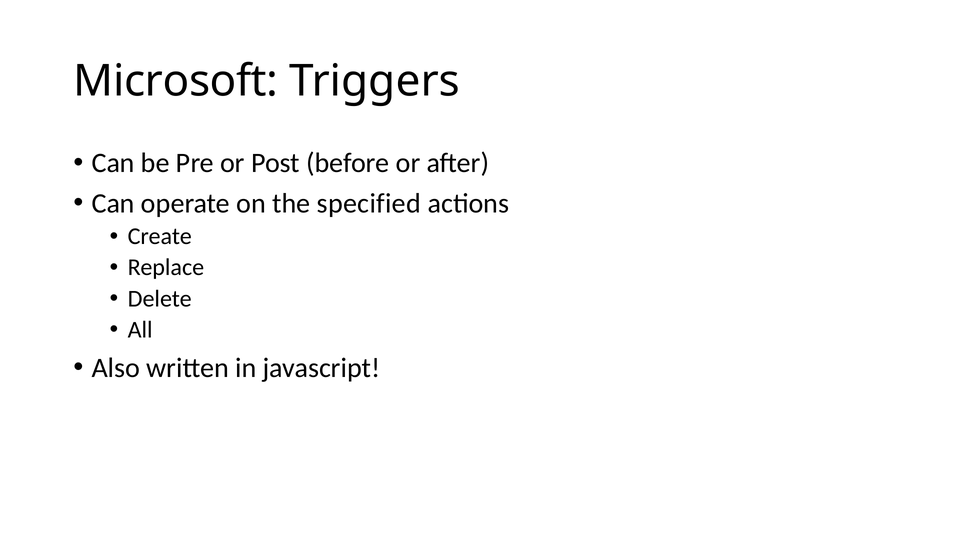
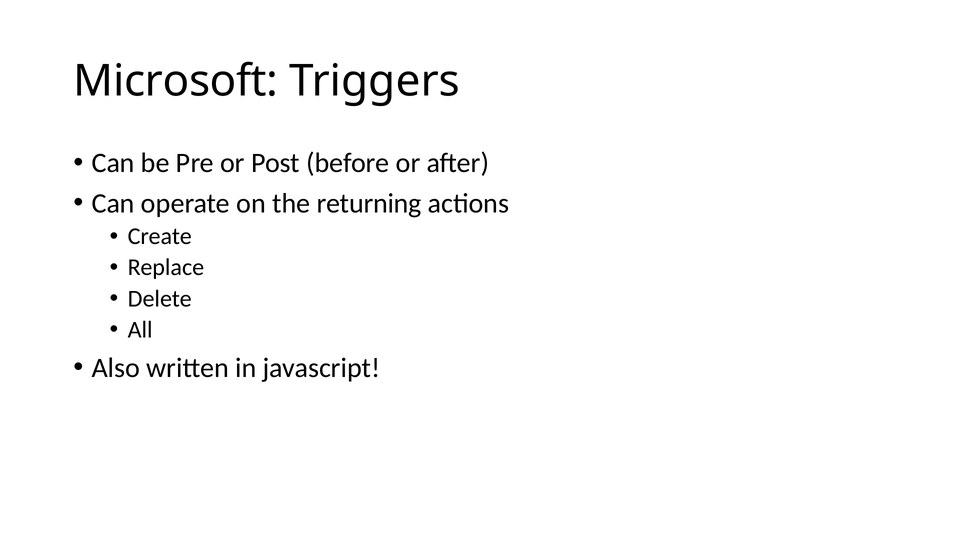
specified: specified -> returning
